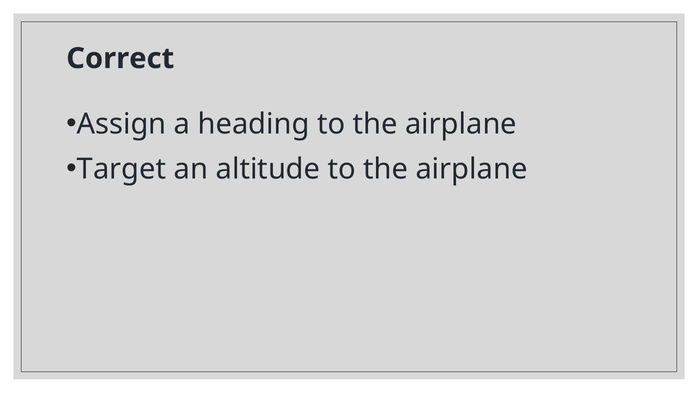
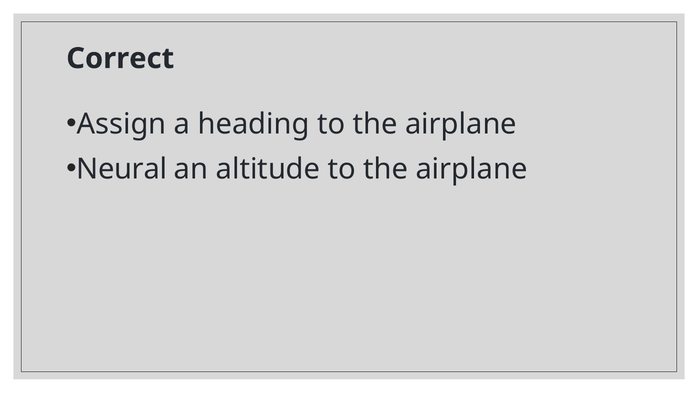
Target: Target -> Neural
